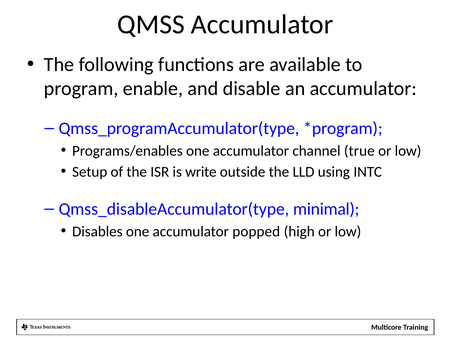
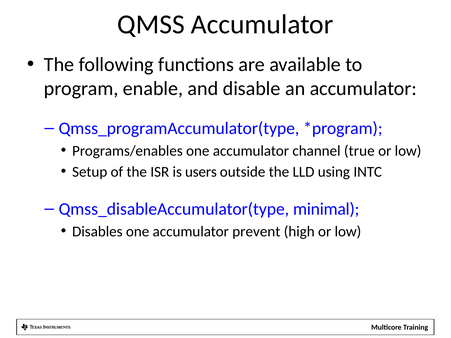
write: write -> users
popped: popped -> prevent
